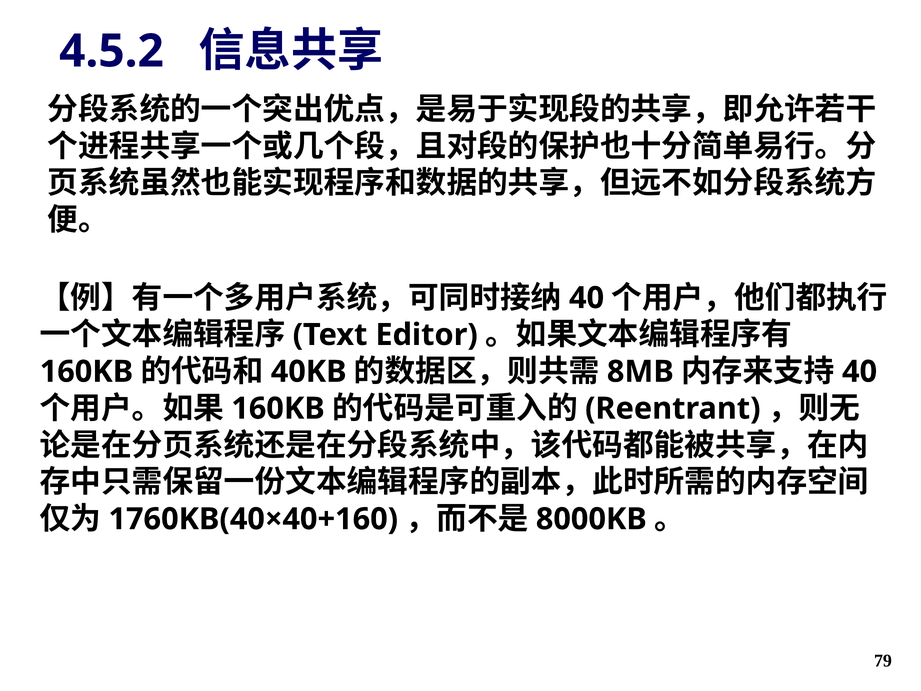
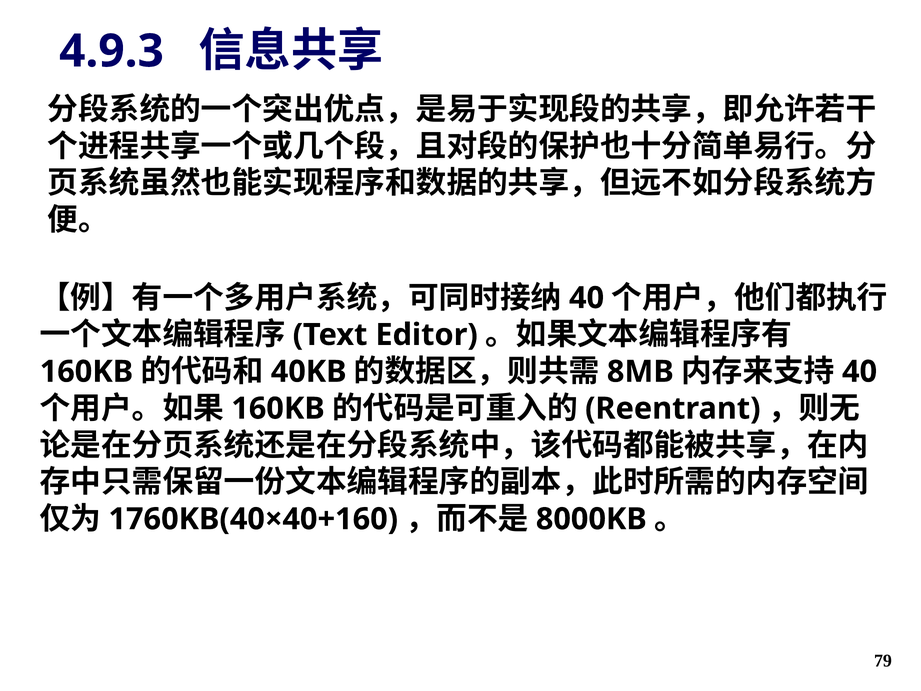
4.5.2: 4.5.2 -> 4.9.3
